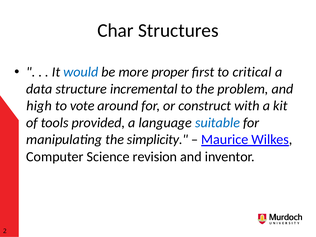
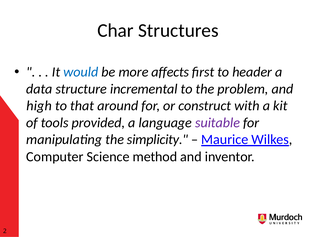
proper: proper -> affects
critical: critical -> header
vote: vote -> that
suitable colour: blue -> purple
revision: revision -> method
